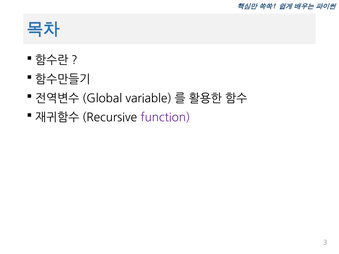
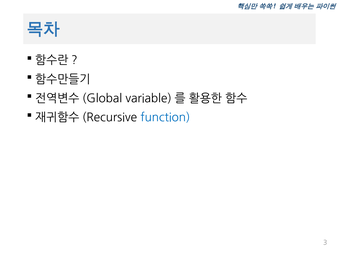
function colour: purple -> blue
